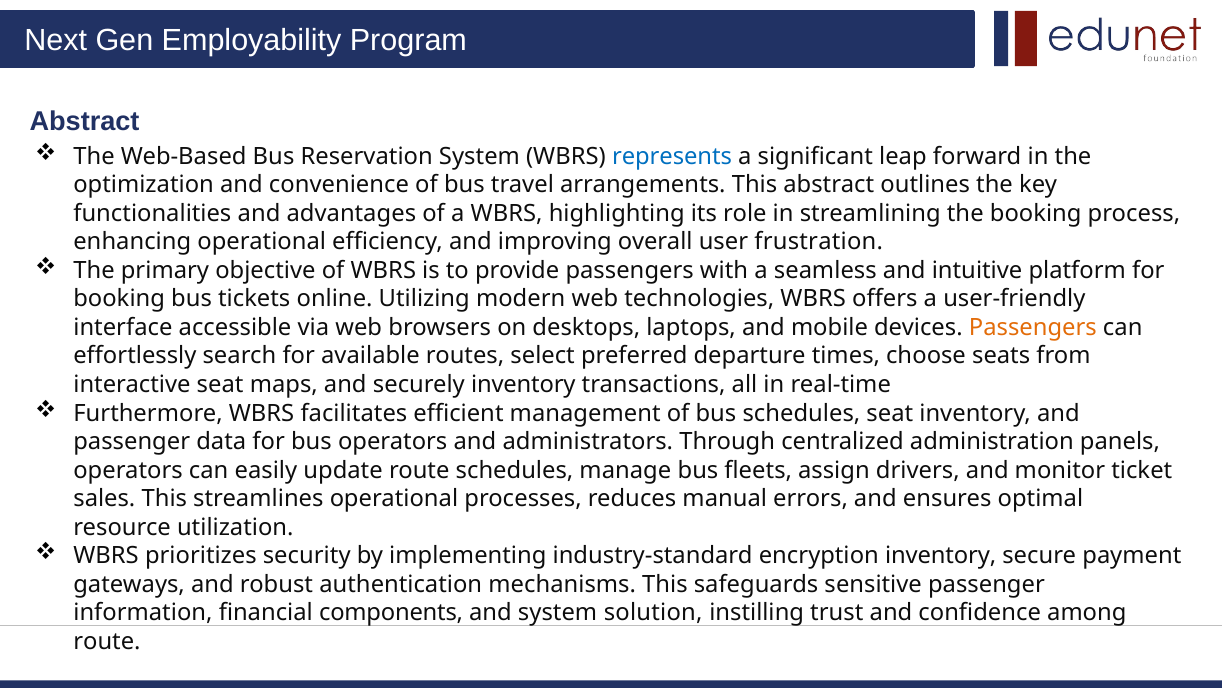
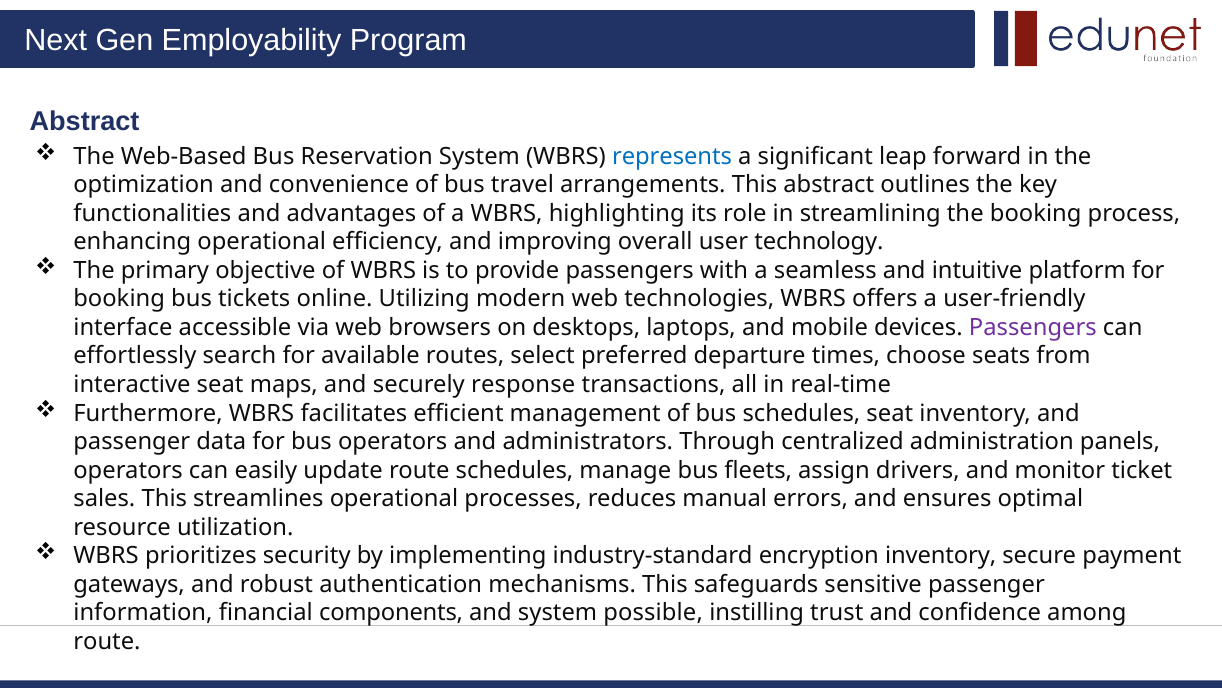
frustration: frustration -> technology
Passengers at (1033, 327) colour: orange -> purple
securely inventory: inventory -> response
solution: solution -> possible
